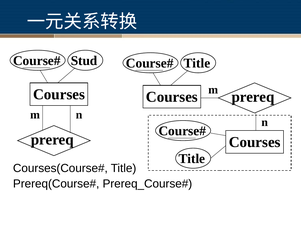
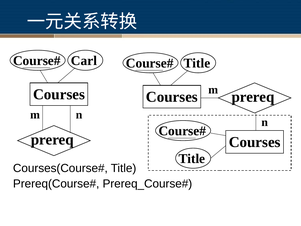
Stud: Stud -> Carl
